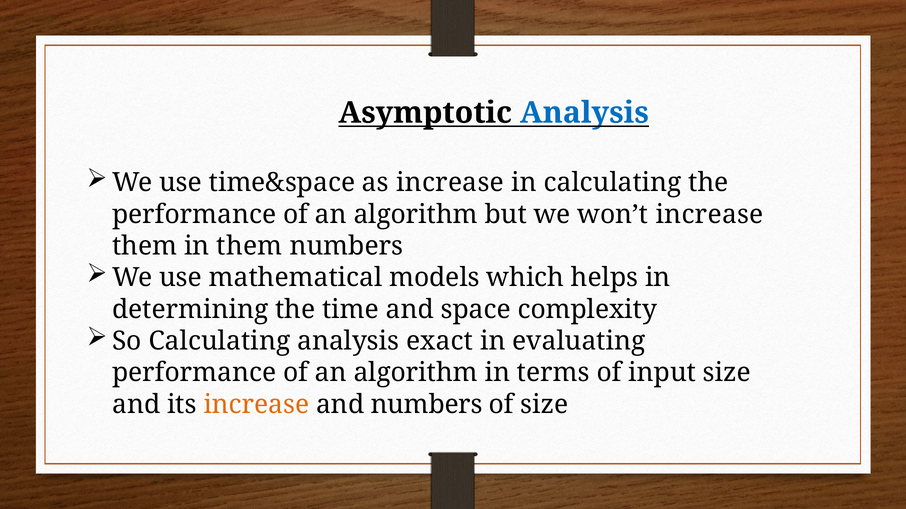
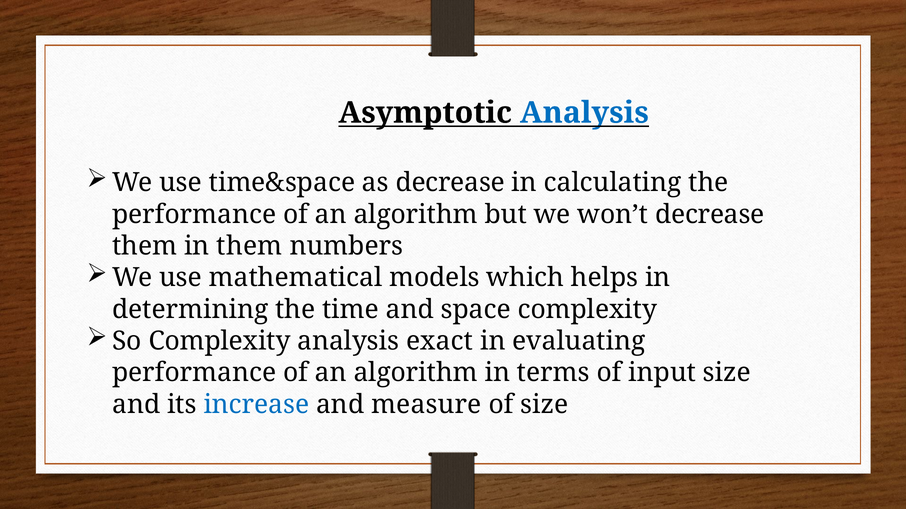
as increase: increase -> decrease
won’t increase: increase -> decrease
So Calculating: Calculating -> Complexity
increase at (256, 405) colour: orange -> blue
and numbers: numbers -> measure
